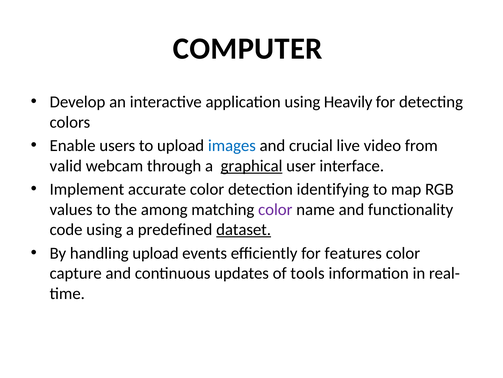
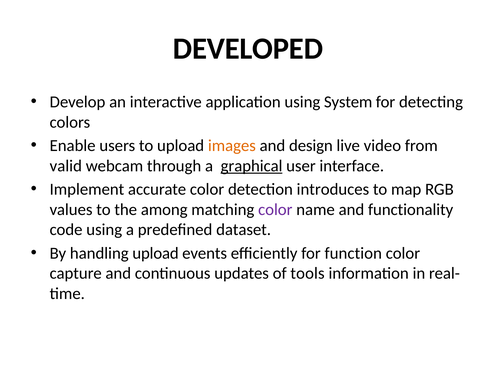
COMPUTER: COMPUTER -> DEVELOPED
Heavily: Heavily -> System
images colour: blue -> orange
crucial: crucial -> design
identifying: identifying -> introduces
dataset underline: present -> none
features: features -> function
